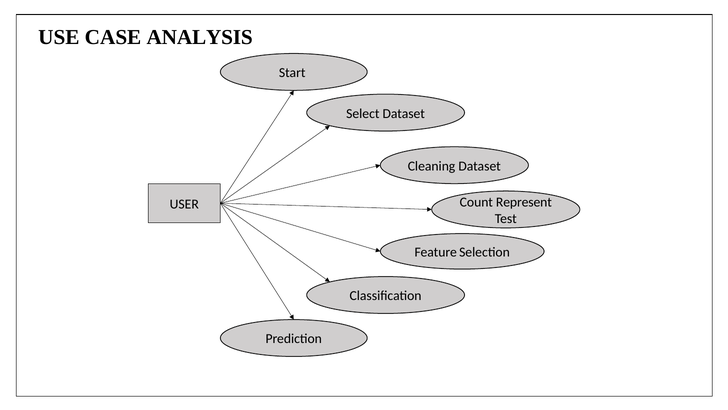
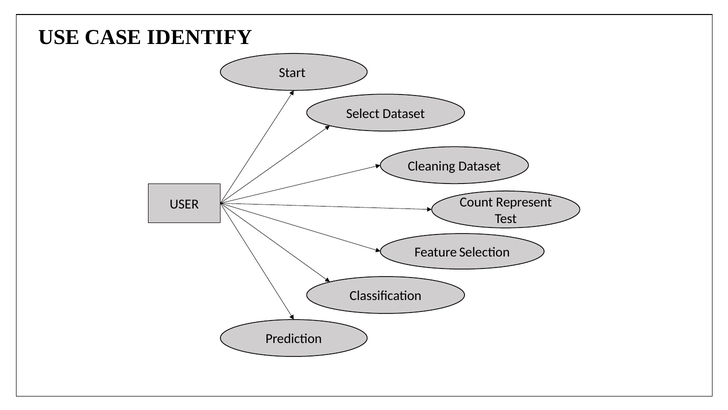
ANALYSIS: ANALYSIS -> IDENTIFY
